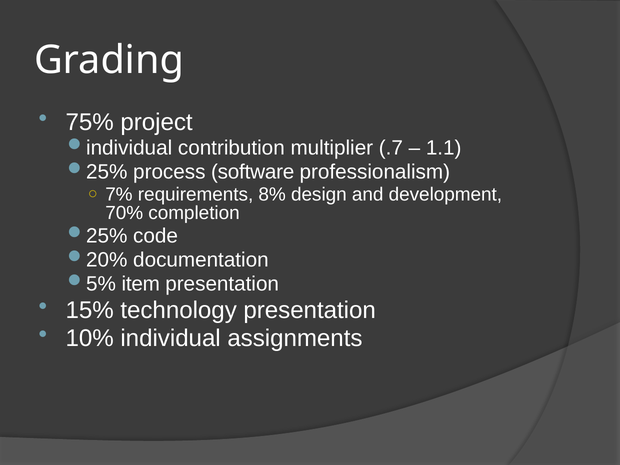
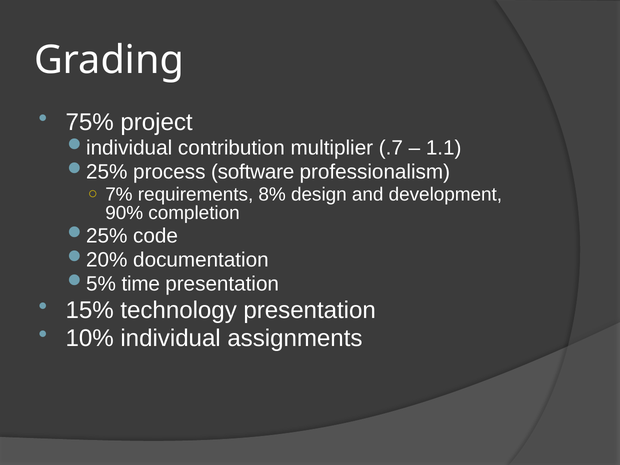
70%: 70% -> 90%
item: item -> time
